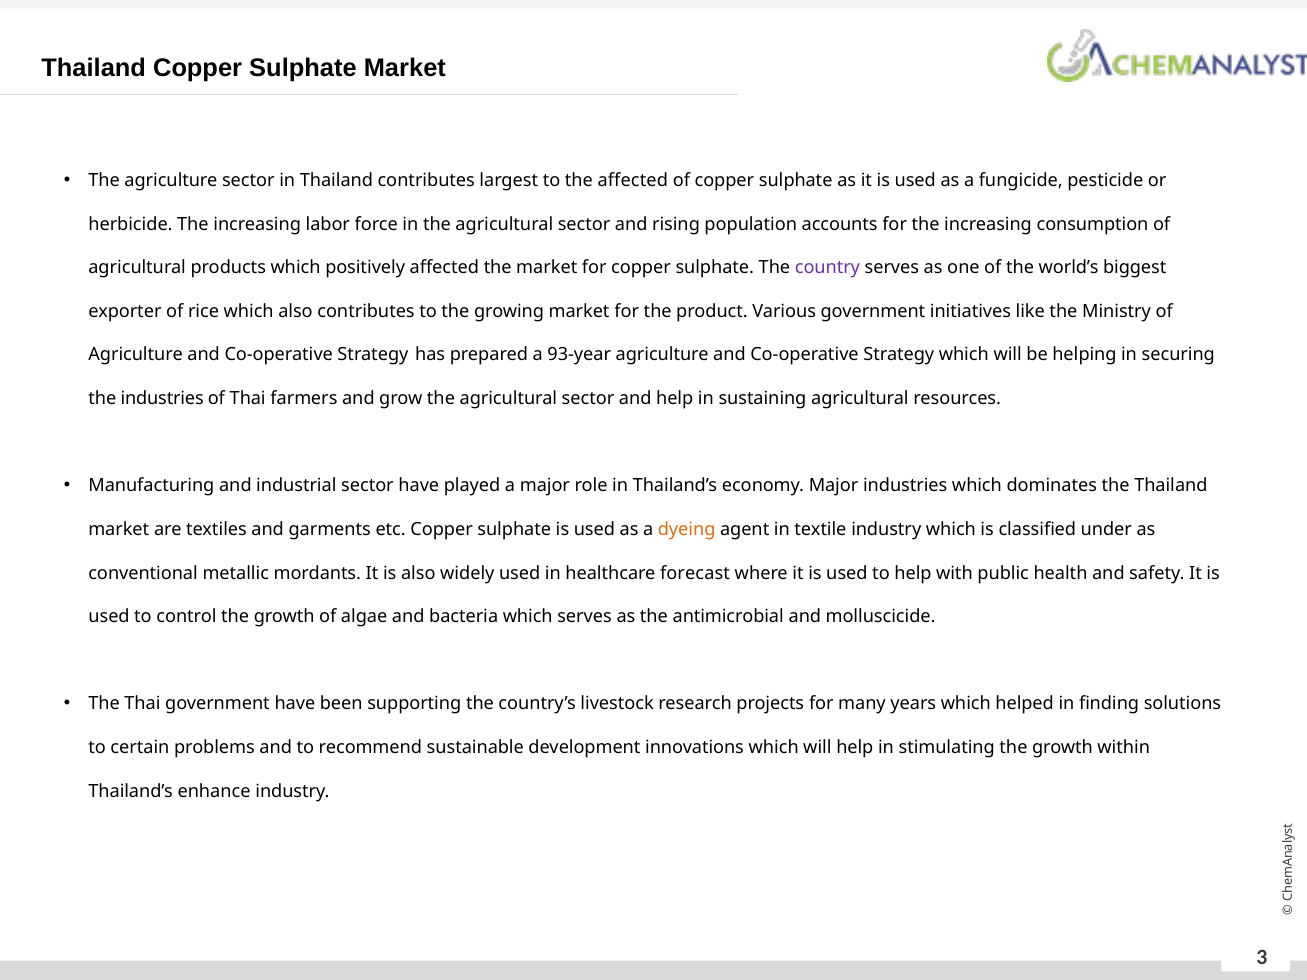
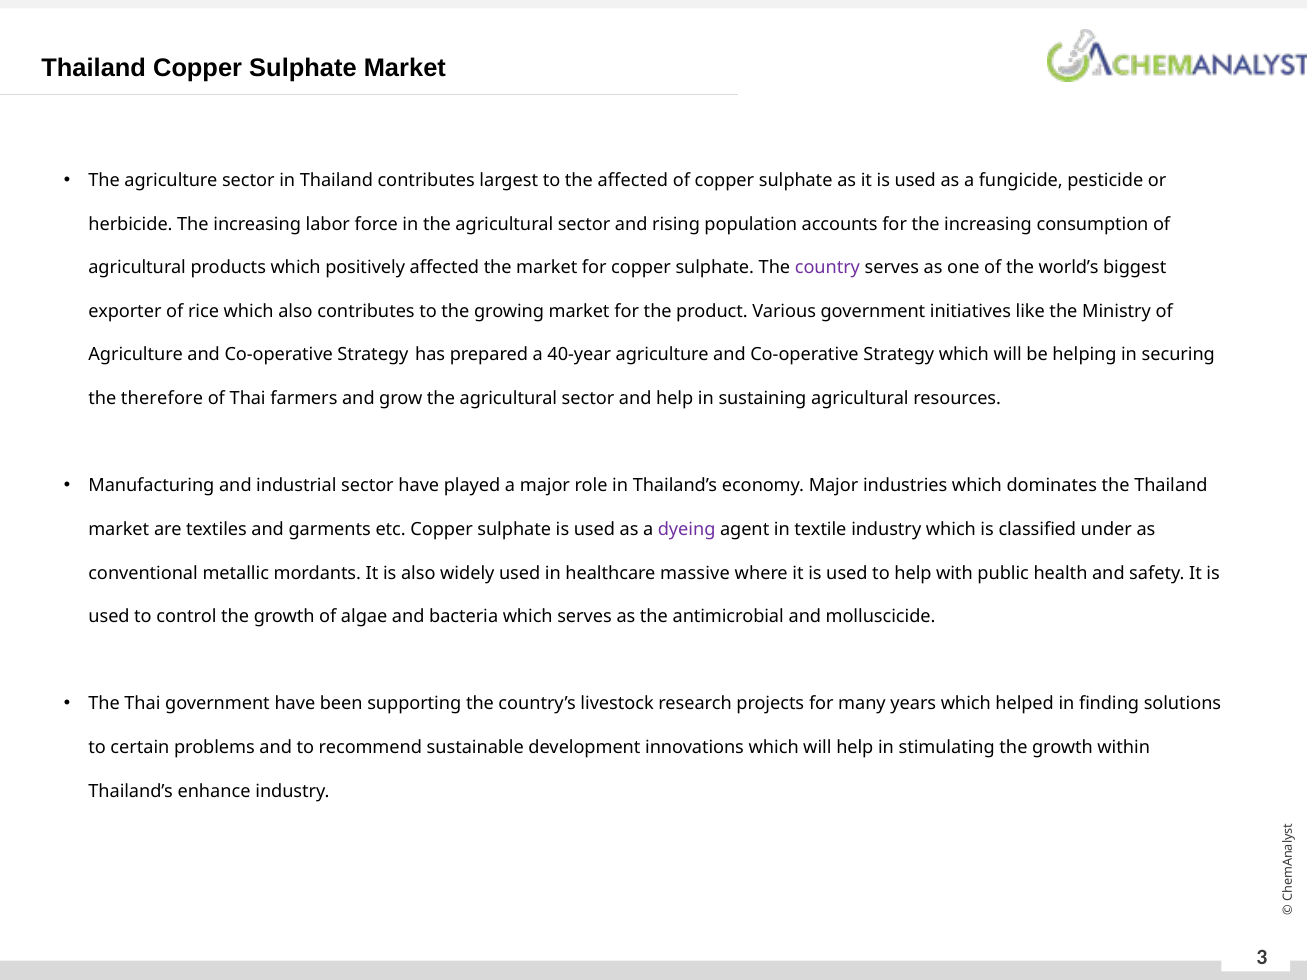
93-year: 93-year -> 40-year
the industries: industries -> therefore
dyeing colour: orange -> purple
forecast: forecast -> massive
